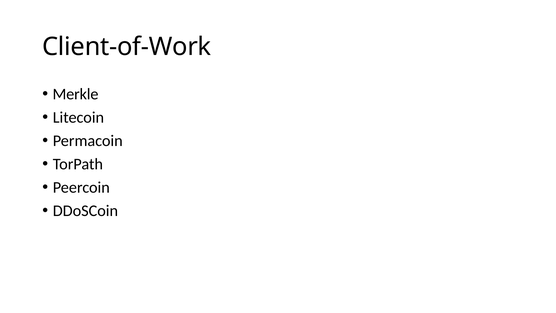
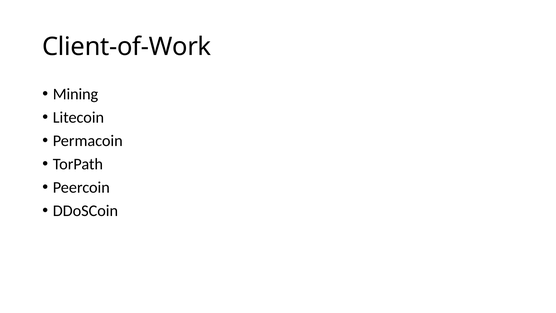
Merkle: Merkle -> Mining
